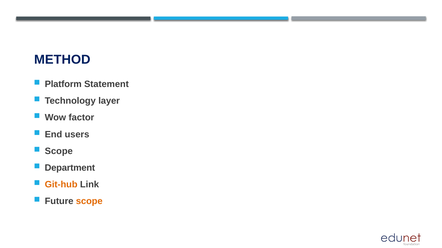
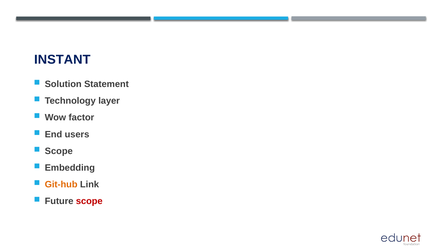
METHOD: METHOD -> INSTANT
Platform: Platform -> Solution
Department: Department -> Embedding
scope at (89, 202) colour: orange -> red
